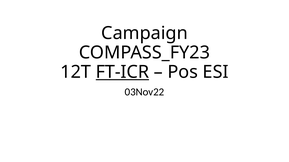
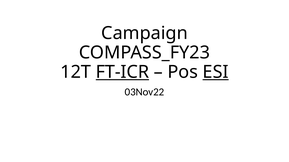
ESI underline: none -> present
